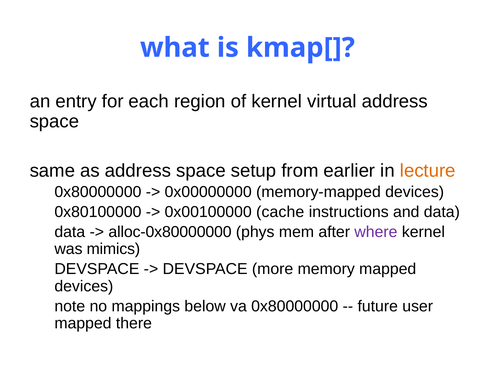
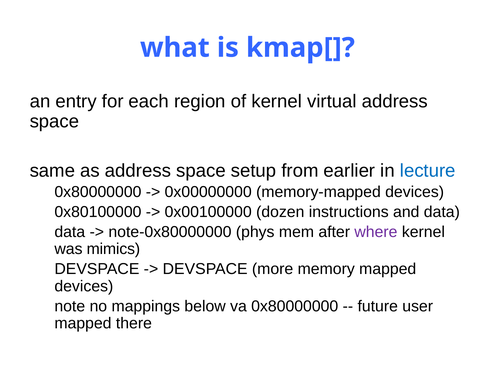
lecture colour: orange -> blue
cache: cache -> dozen
alloc-0x80000000: alloc-0x80000000 -> note-0x80000000
